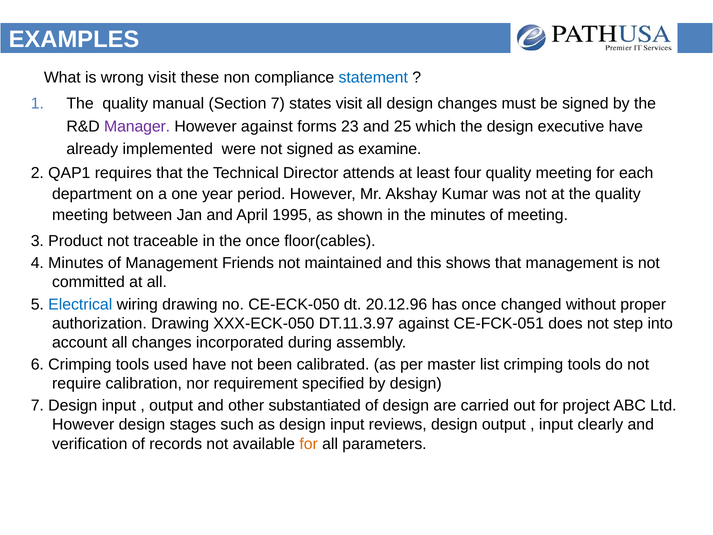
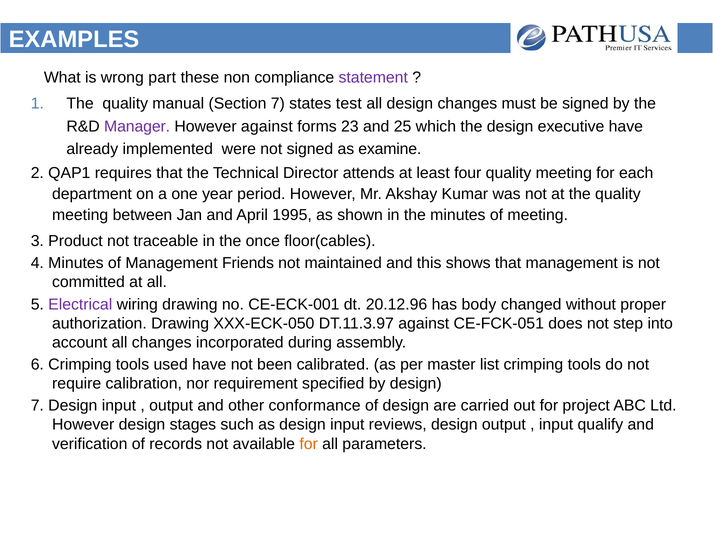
wrong visit: visit -> part
statement colour: blue -> purple
states visit: visit -> test
Electrical colour: blue -> purple
CE-ECK-050: CE-ECK-050 -> CE-ECK-001
has once: once -> body
substantiated: substantiated -> conformance
clearly: clearly -> qualify
